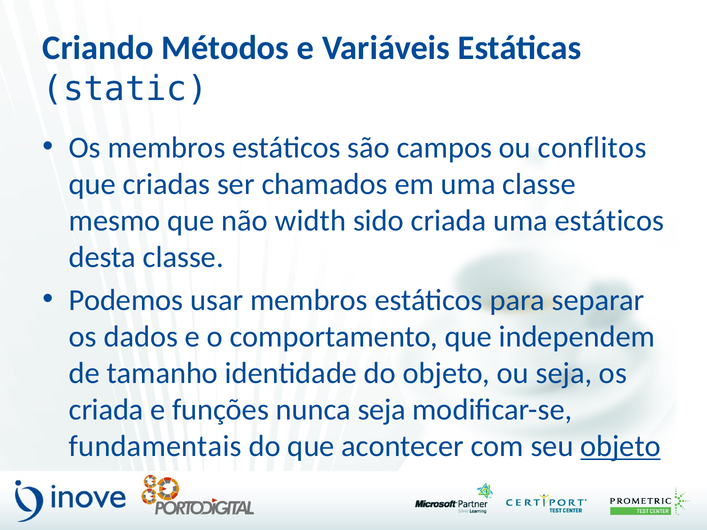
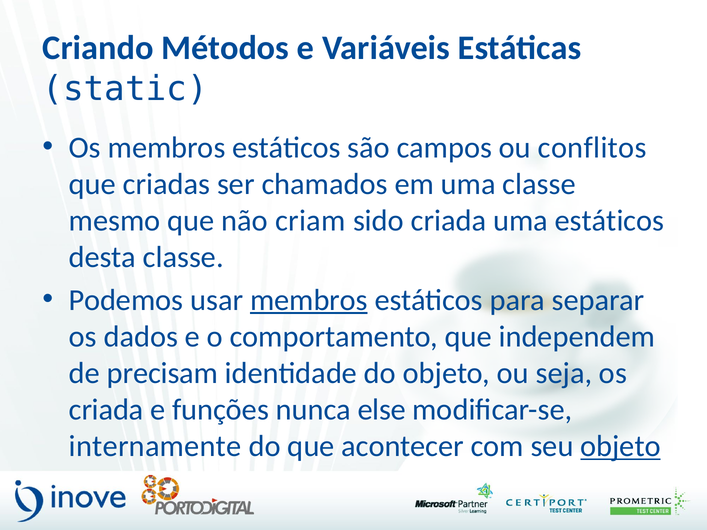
width: width -> criam
membros at (309, 300) underline: none -> present
tamanho: tamanho -> precisam
nunca seja: seja -> else
fundamentais: fundamentais -> internamente
